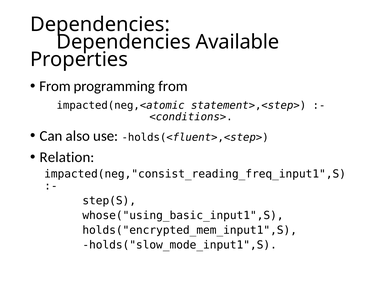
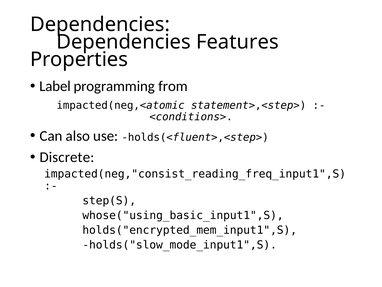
Available: Available -> Features
From at (55, 86): From -> Label
Relation: Relation -> Discrete
